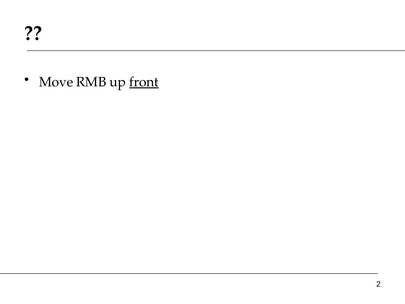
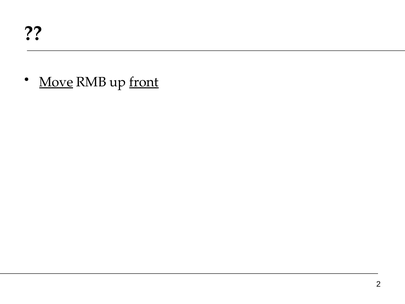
Move underline: none -> present
